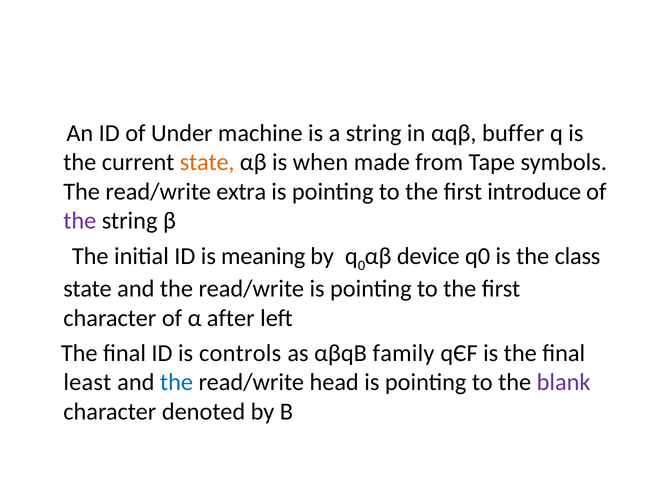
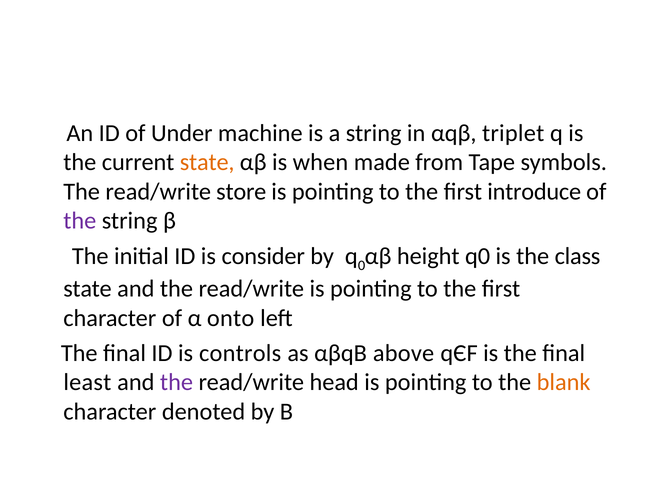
buffer: buffer -> triplet
extra: extra -> store
meaning: meaning -> consider
device: device -> height
after: after -> onto
family: family -> above
the at (177, 382) colour: blue -> purple
blank colour: purple -> orange
